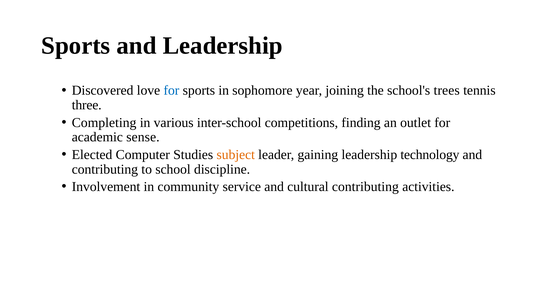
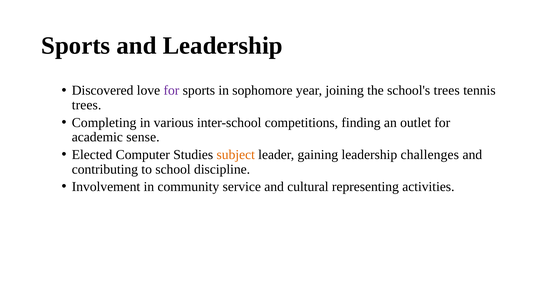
for at (171, 90) colour: blue -> purple
three at (87, 105): three -> trees
technology: technology -> challenges
cultural contributing: contributing -> representing
